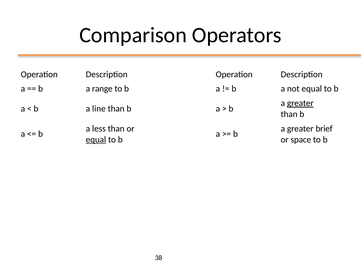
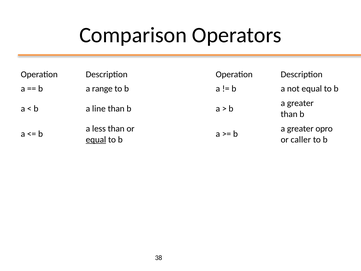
greater at (300, 103) underline: present -> none
brief: brief -> opro
space: space -> caller
